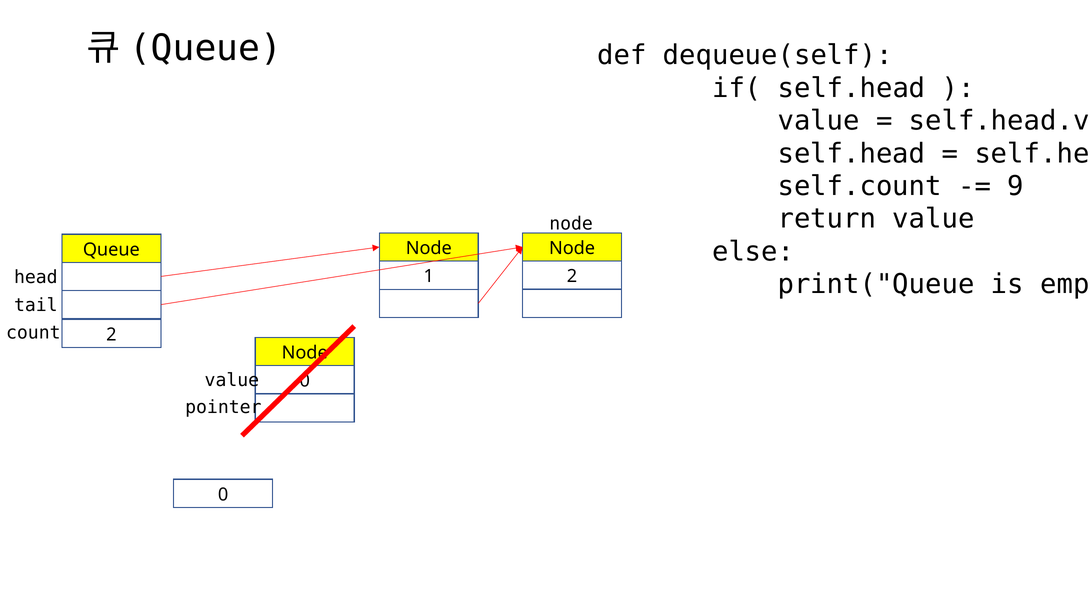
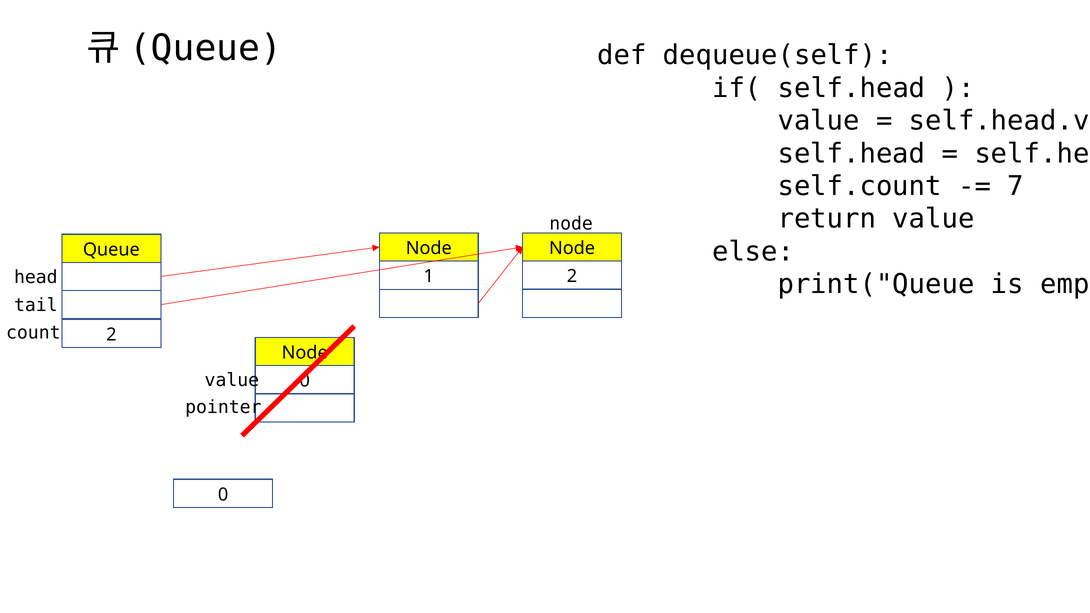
9: 9 -> 7
